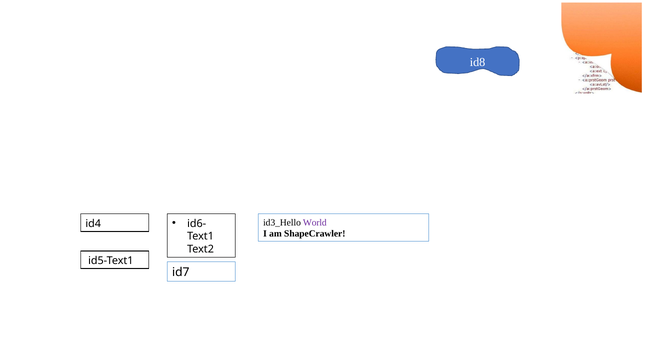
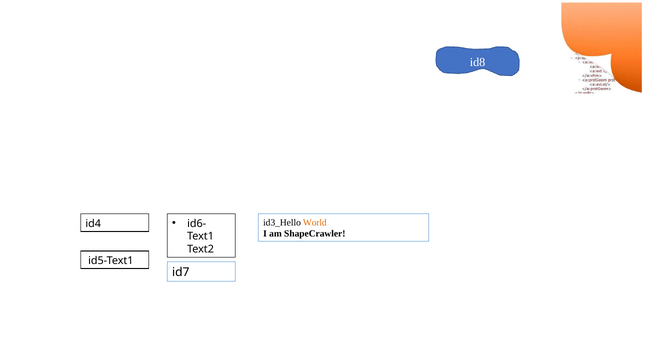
World colour: purple -> orange
